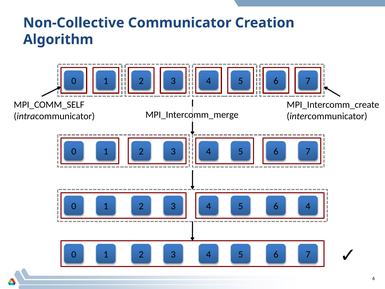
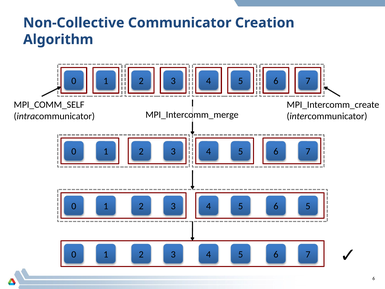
6 4: 4 -> 5
